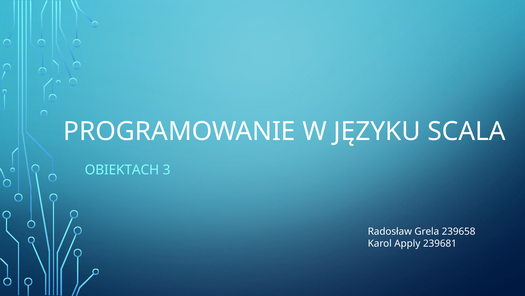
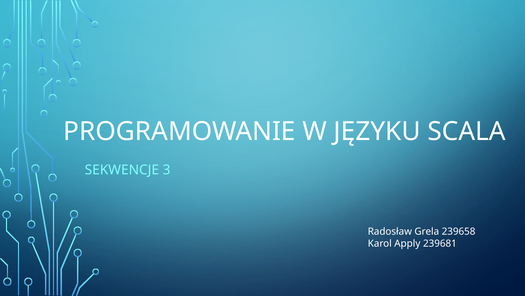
OBIEKTACH: OBIEKTACH -> SEKWENCJE
